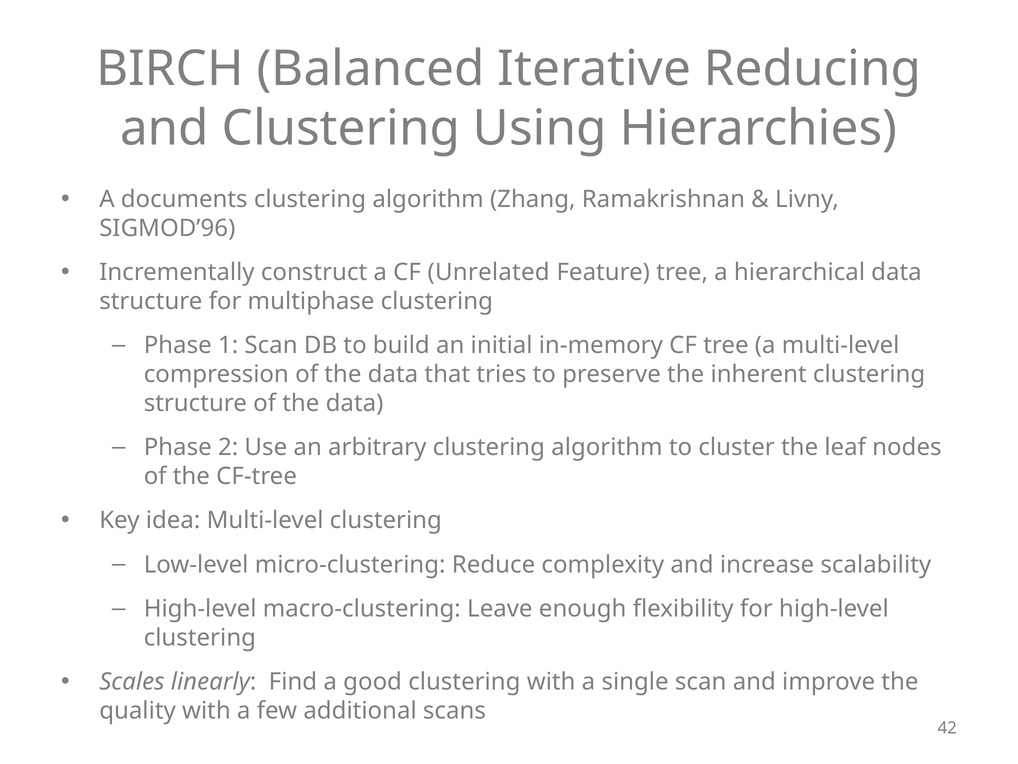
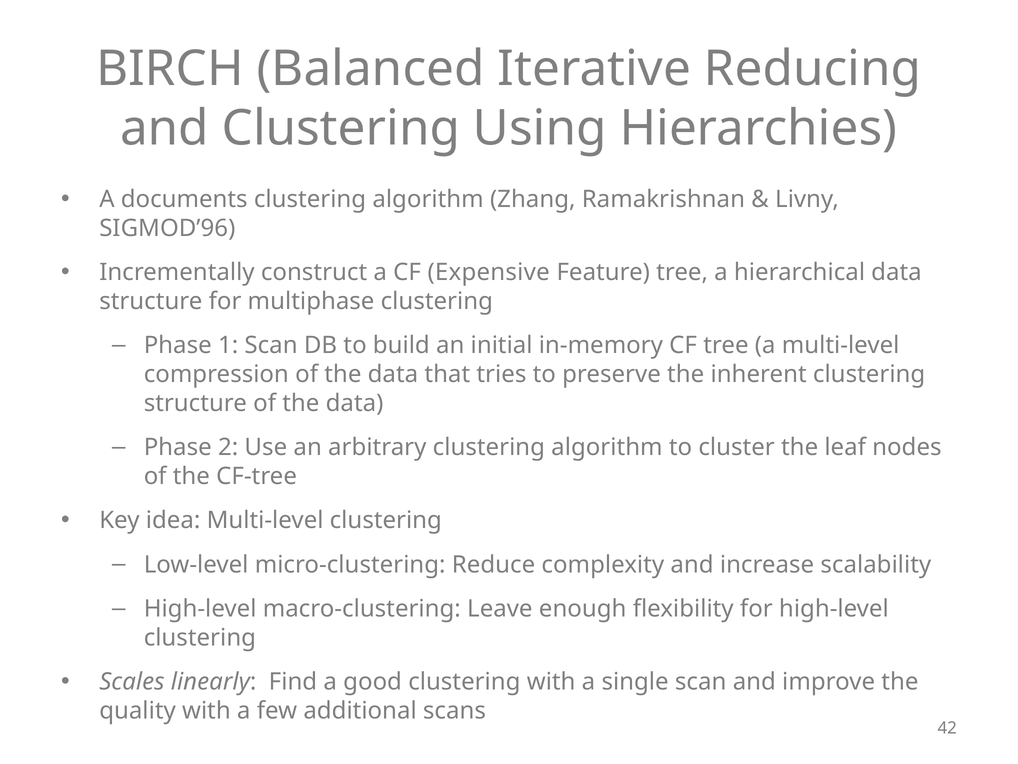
Unrelated: Unrelated -> Expensive
